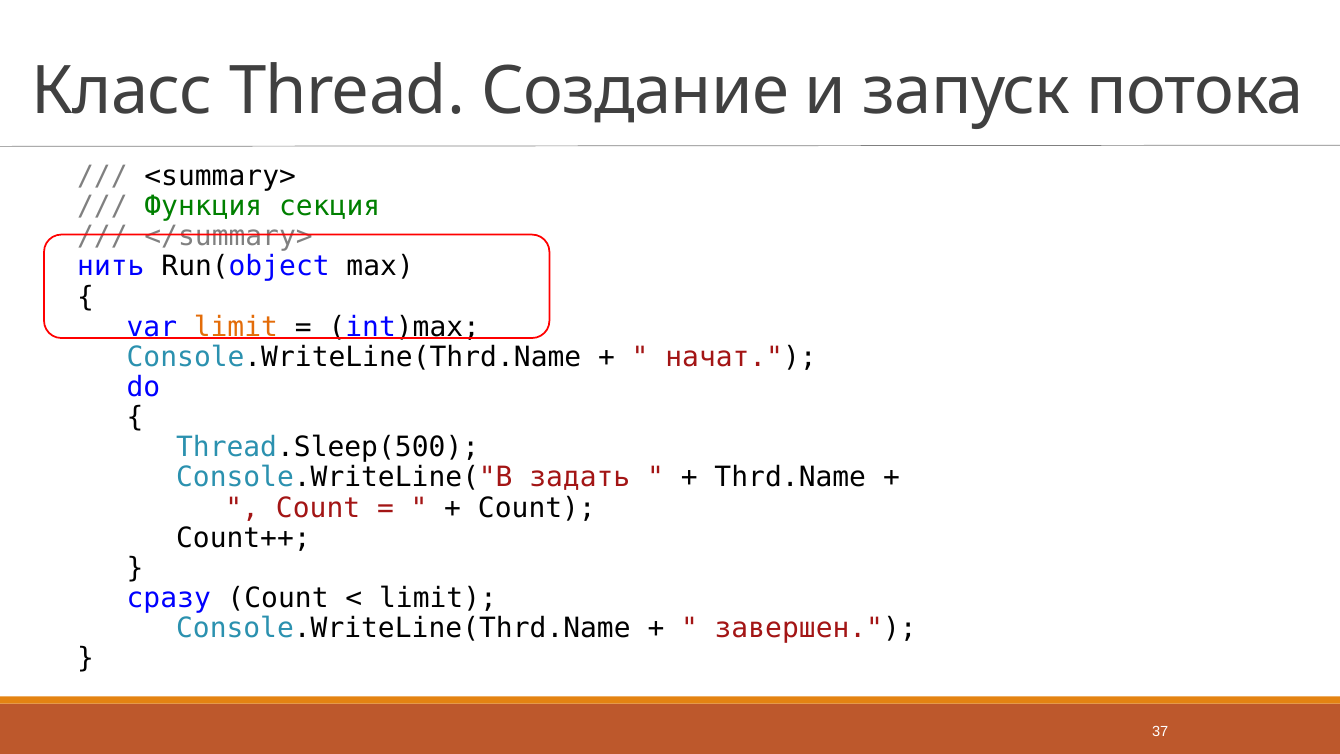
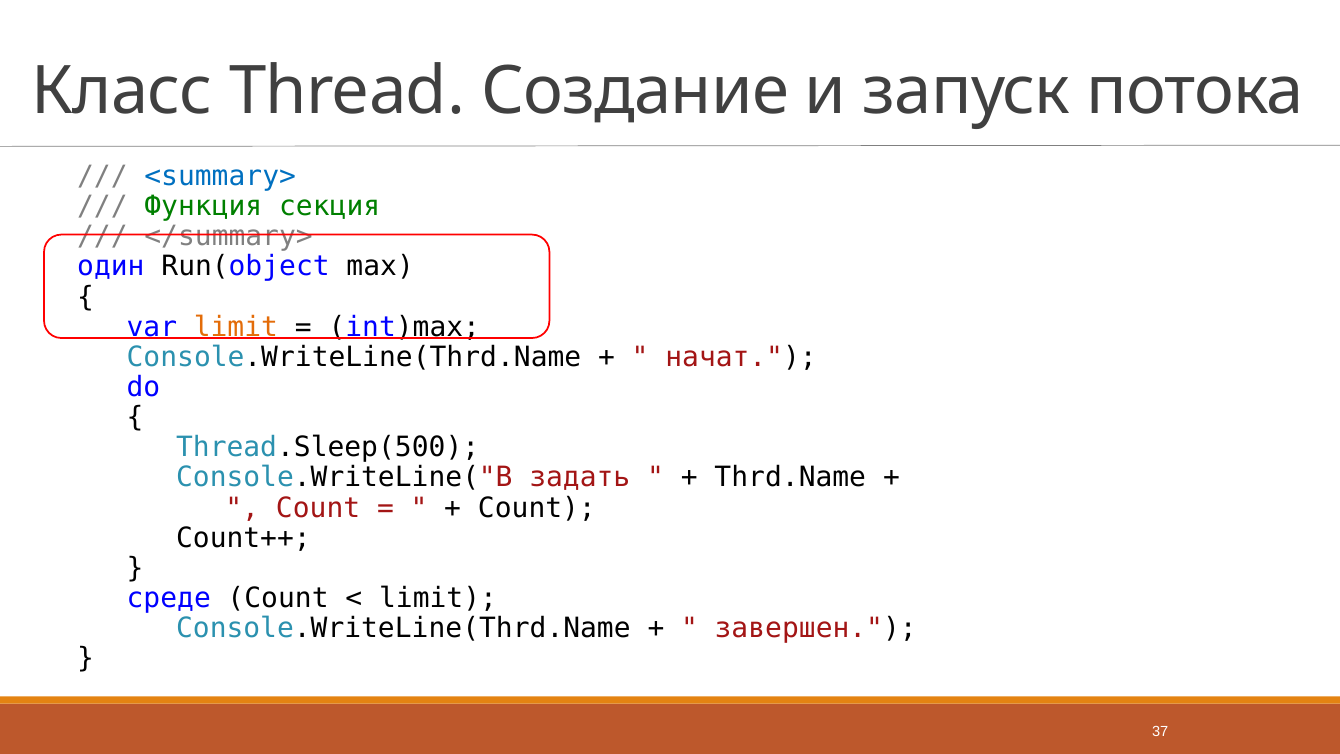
<summary> colour: black -> blue
нить: нить -> один
сразу: сразу -> среде
